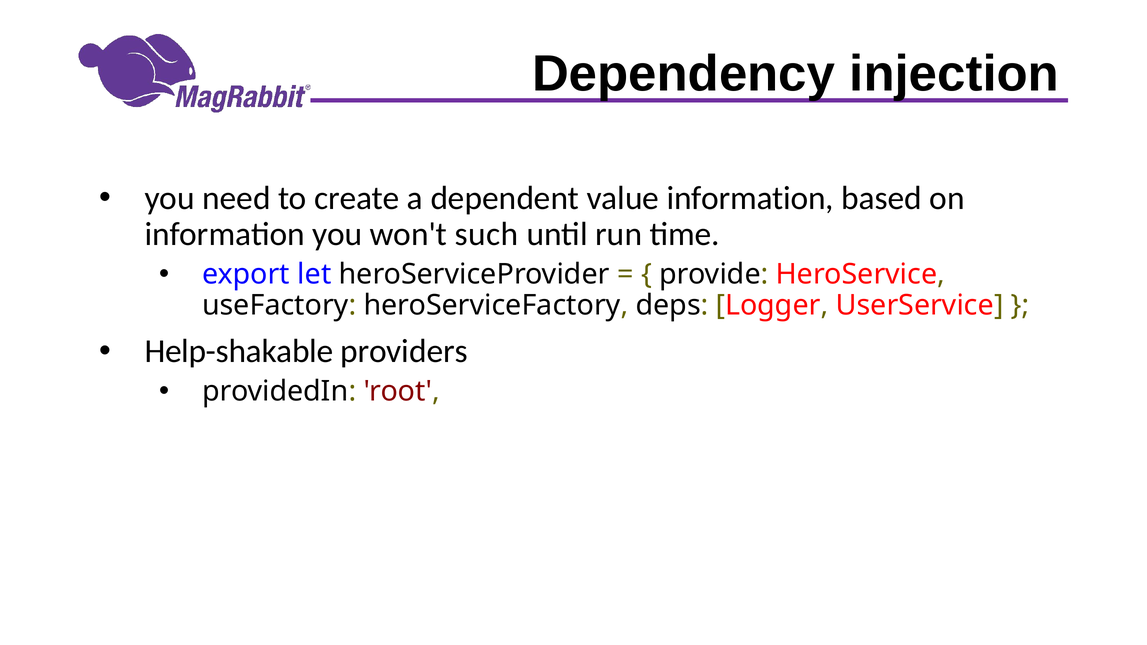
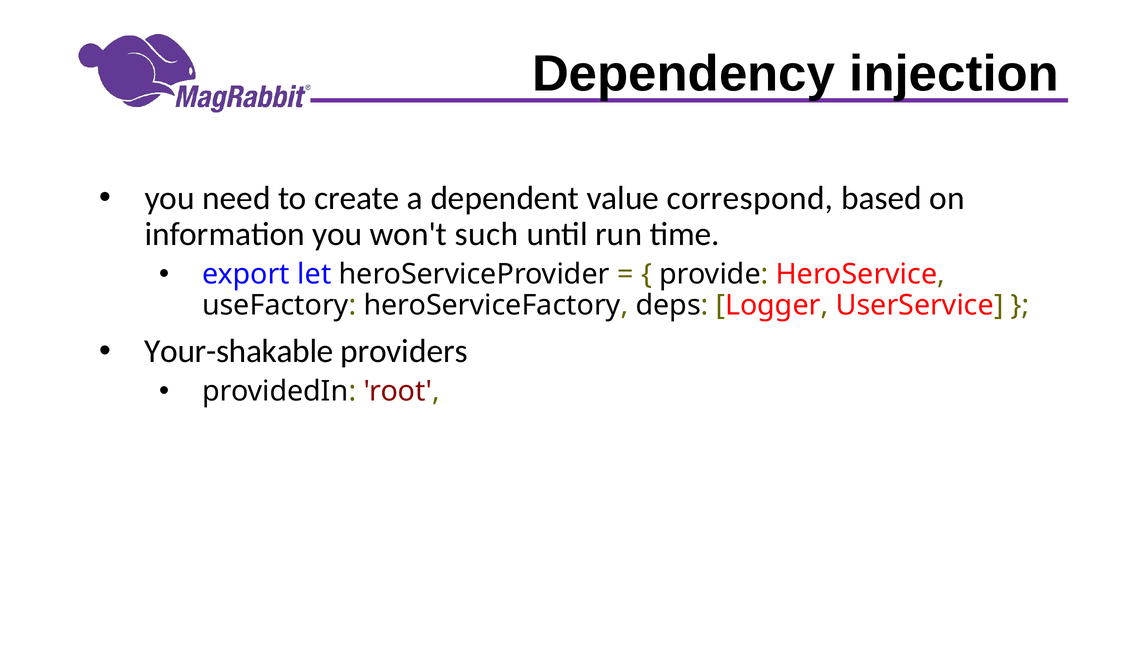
value information: information -> correspond
Help-shakable: Help-shakable -> Your-shakable
